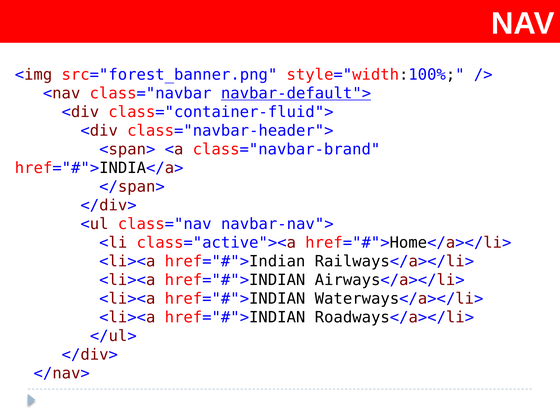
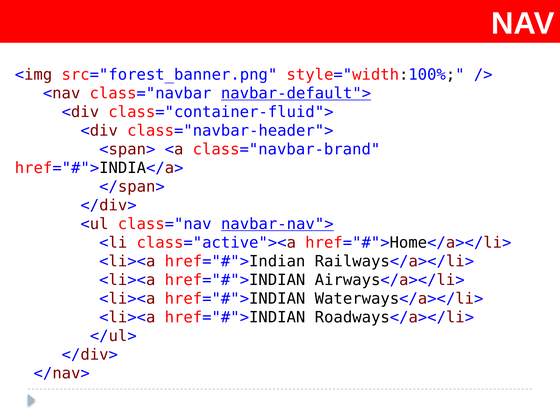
navbar-nav"> underline: none -> present
